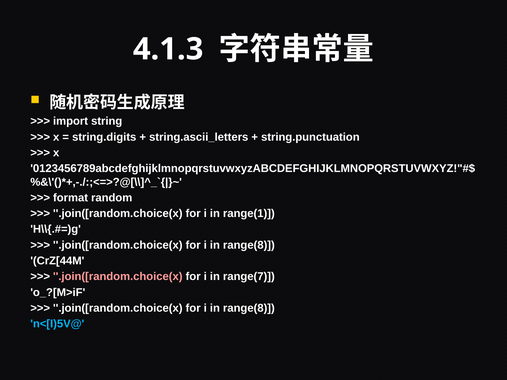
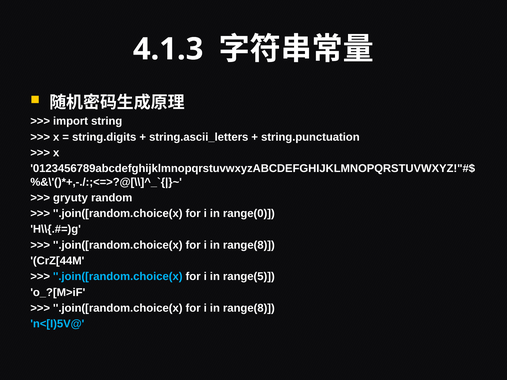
format: format -> gryuty
range(1: range(1 -> range(0
.join([random.choice(x at (118, 277) colour: pink -> light blue
range(7: range(7 -> range(5
